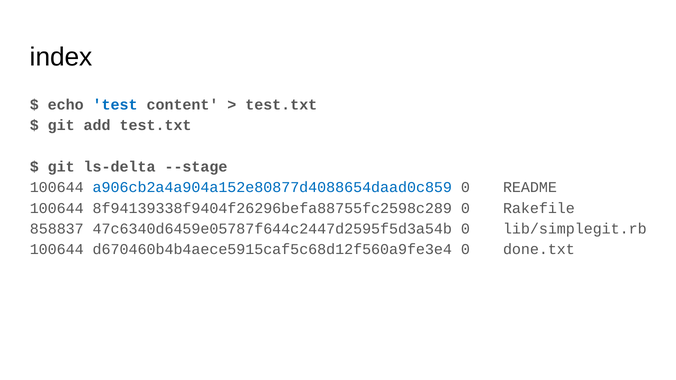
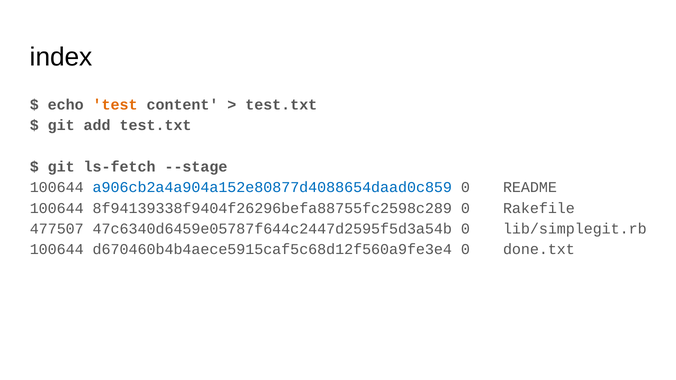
test colour: blue -> orange
ls-delta: ls-delta -> ls-fetch
858837: 858837 -> 477507
